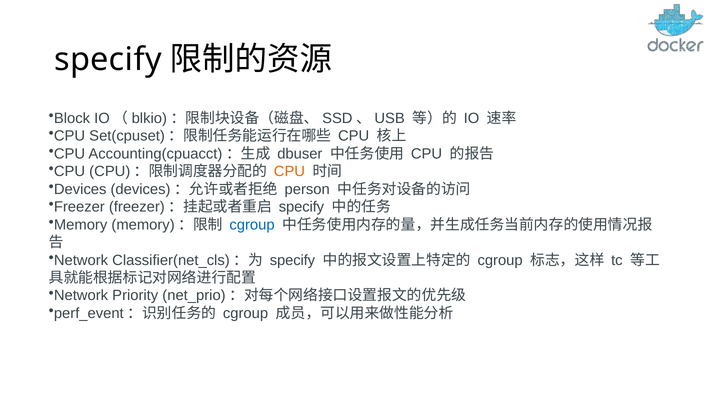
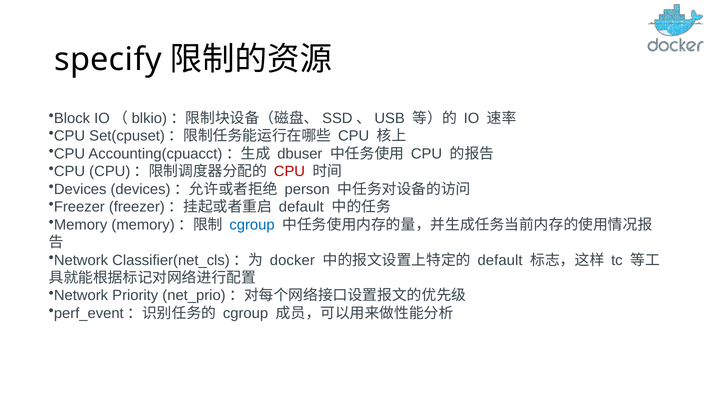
CPU at (289, 171) colour: orange -> red
specify at (301, 207): specify -> default
specify at (292, 260): specify -> docker
cgroup at (500, 260): cgroup -> default
